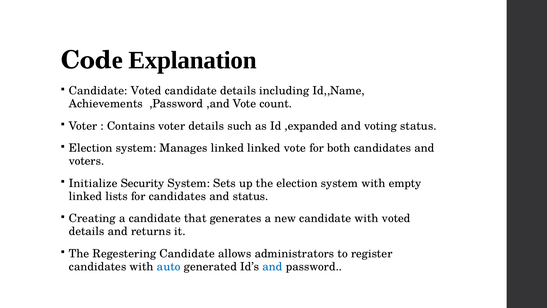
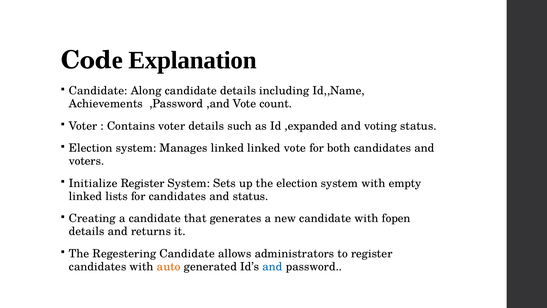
Candidate Voted: Voted -> Along
Initialize Security: Security -> Register
with voted: voted -> fopen
auto colour: blue -> orange
